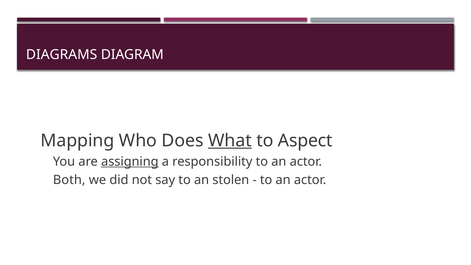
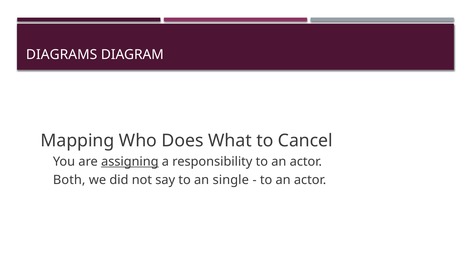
What underline: present -> none
Aspect: Aspect -> Cancel
stolen: stolen -> single
